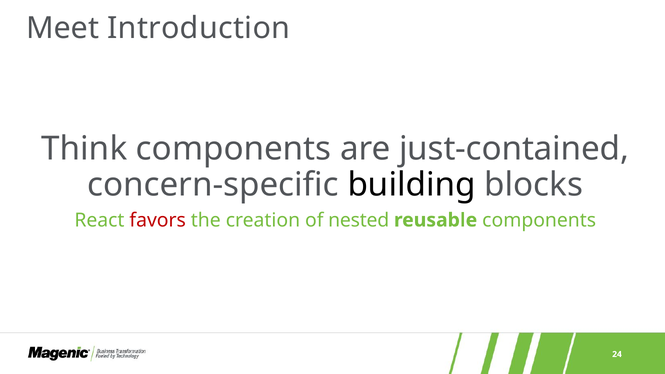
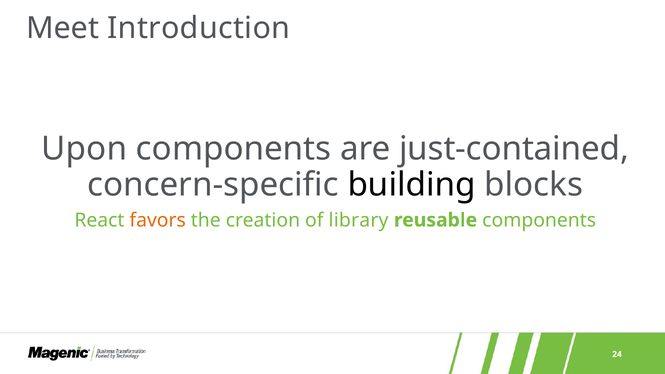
Think: Think -> Upon
favors colour: red -> orange
nested: nested -> library
